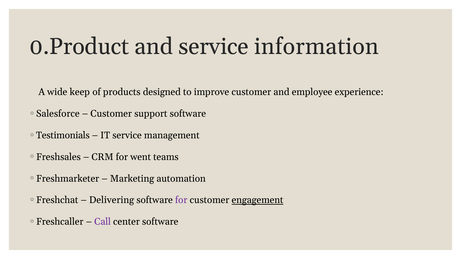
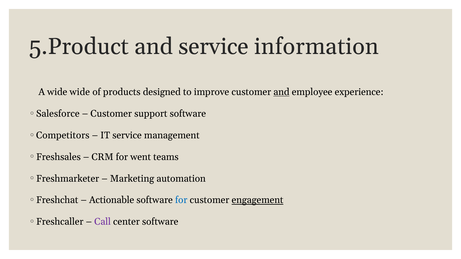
0.Product: 0.Product -> 5.Product
wide keep: keep -> wide
and at (281, 92) underline: none -> present
Testimonials: Testimonials -> Competitors
Delivering: Delivering -> Actionable
for at (181, 200) colour: purple -> blue
